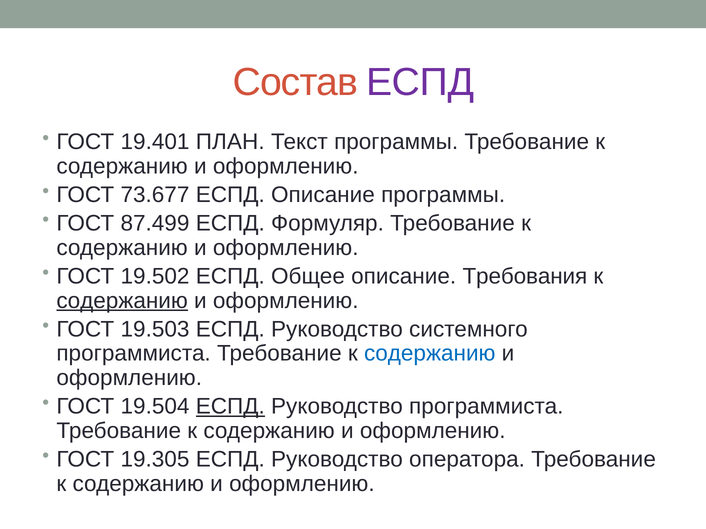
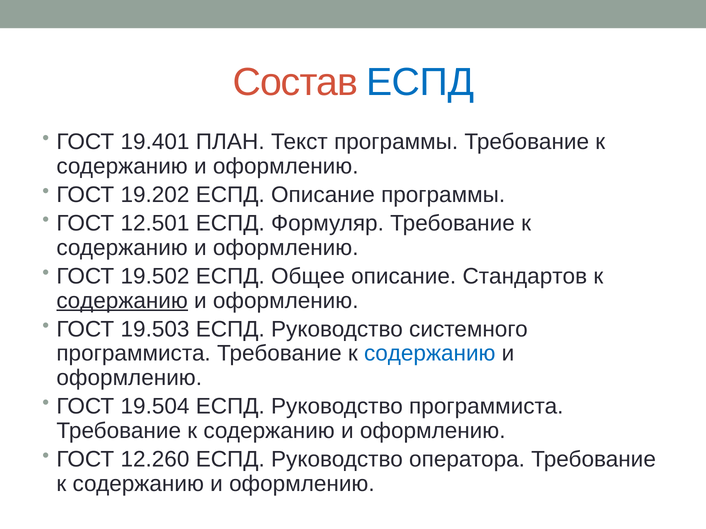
ЕСПД at (420, 82) colour: purple -> blue
73.677: 73.677 -> 19.202
87.499: 87.499 -> 12.501
Требования: Требования -> Стандартов
ЕСПД at (230, 407) underline: present -> none
19.305: 19.305 -> 12.260
